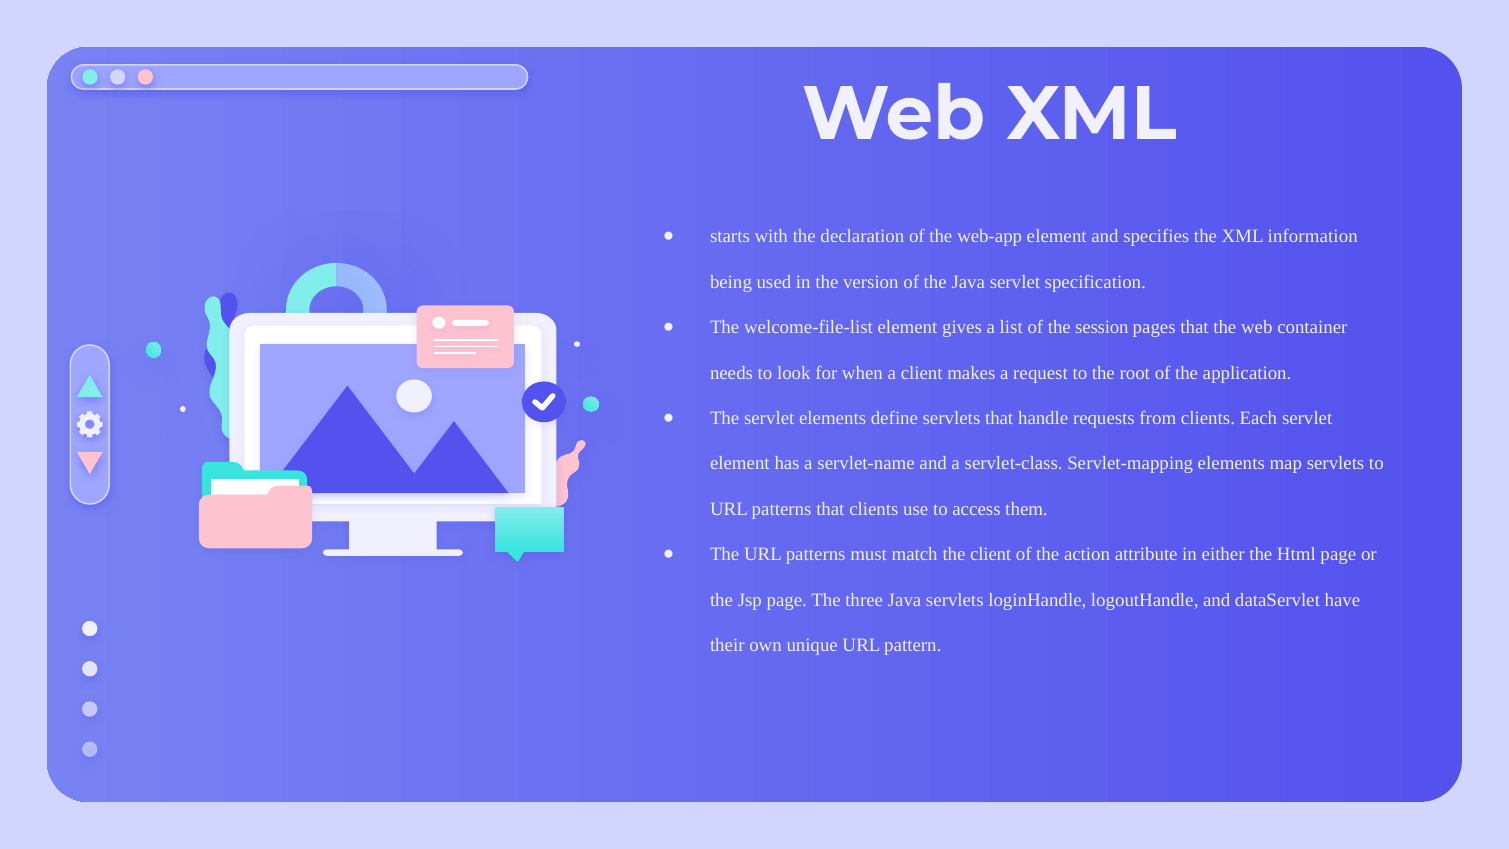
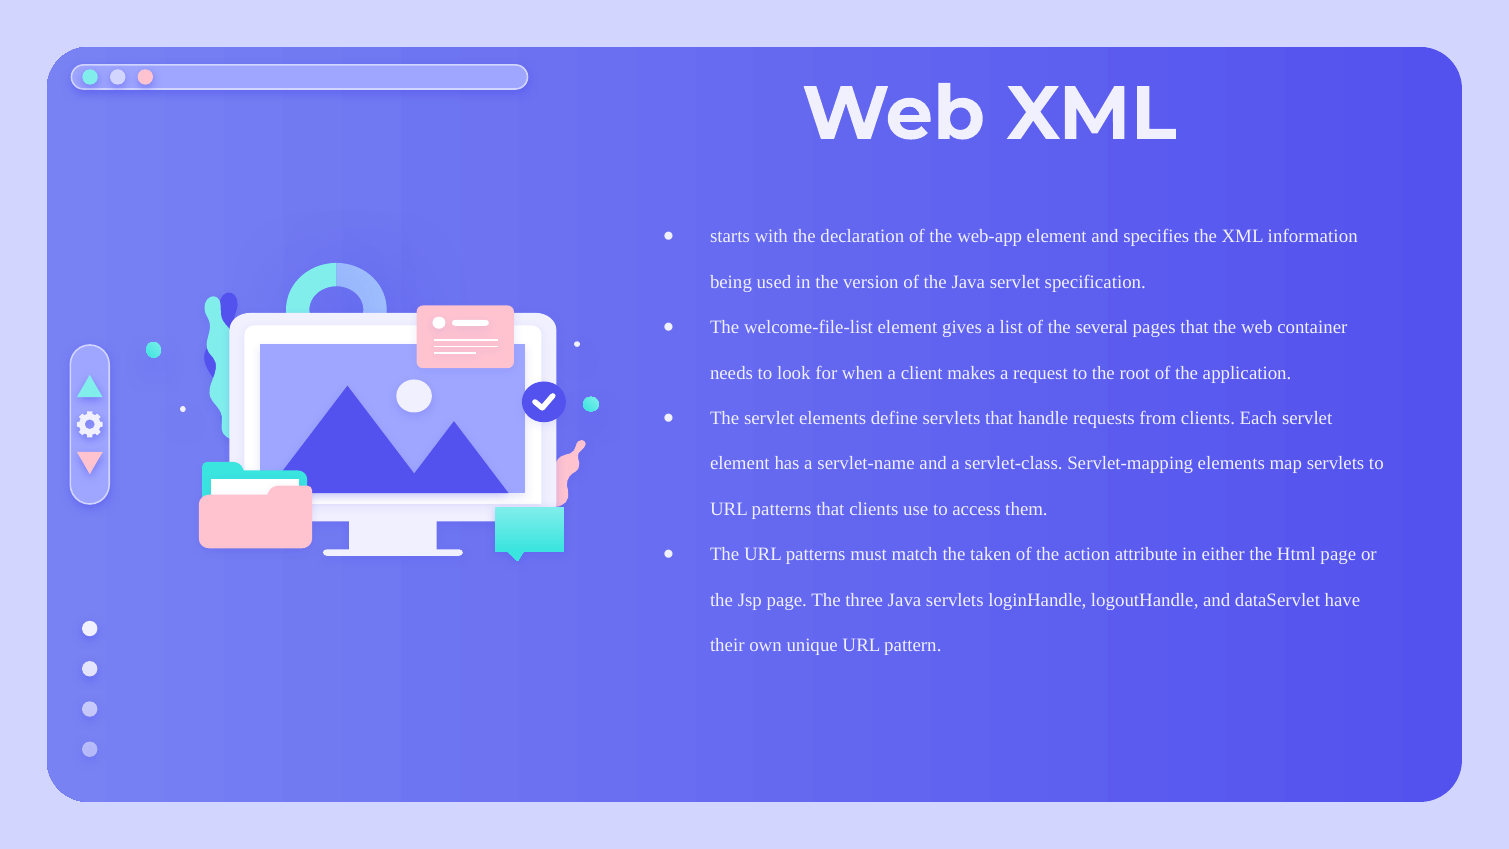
session: session -> several
the client: client -> taken
